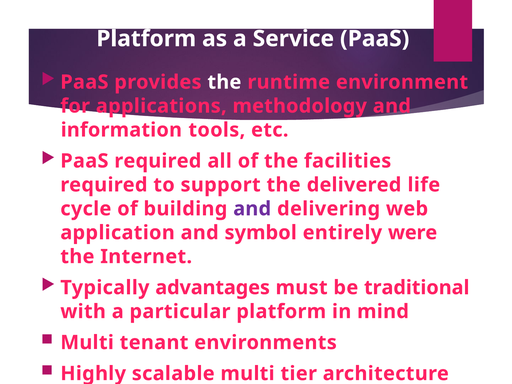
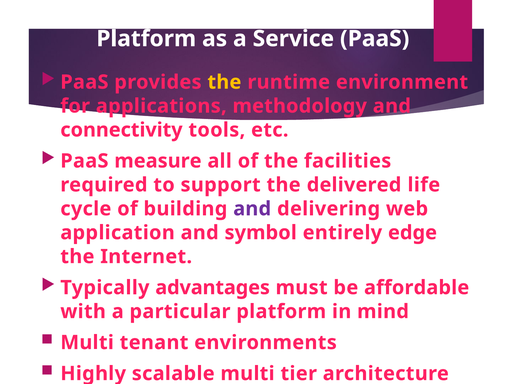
the at (224, 82) colour: white -> yellow
information: information -> connectivity
PaaS required: required -> measure
were: were -> edge
traditional: traditional -> affordable
